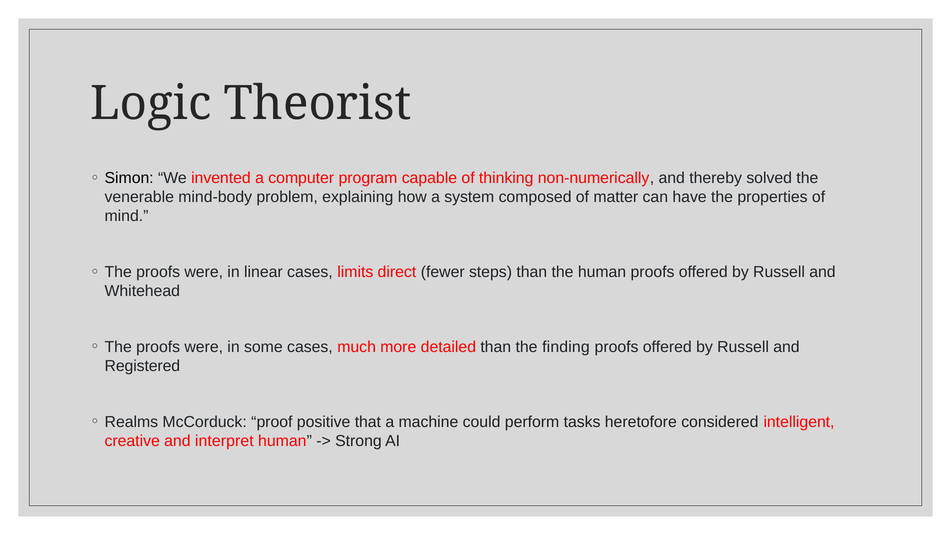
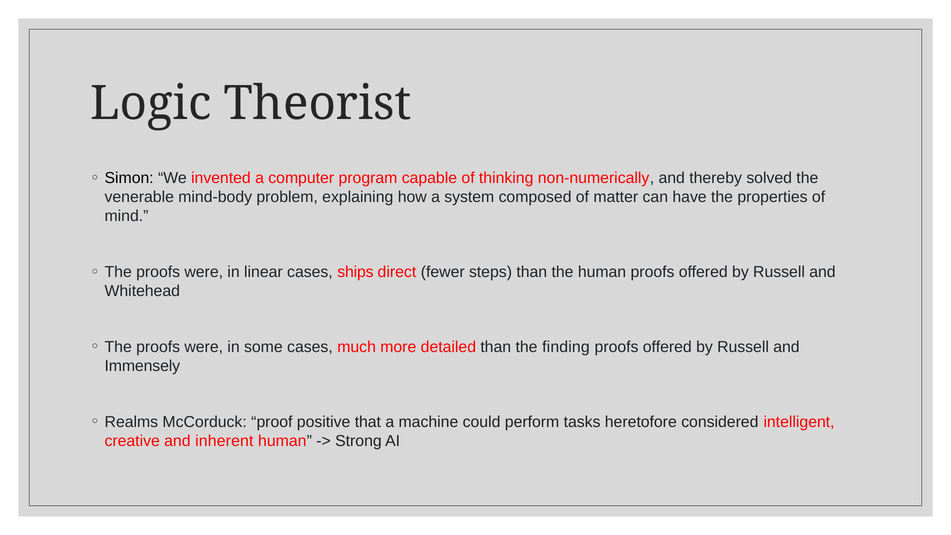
limits: limits -> ships
Registered: Registered -> Immensely
interpret: interpret -> inherent
